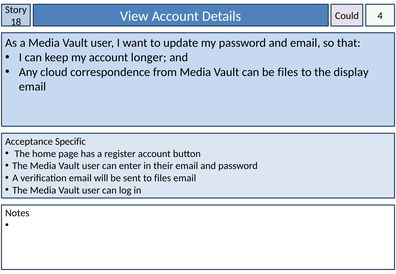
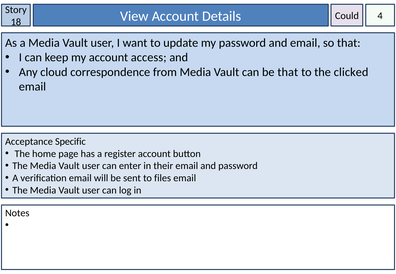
longer: longer -> access
be files: files -> that
display: display -> clicked
